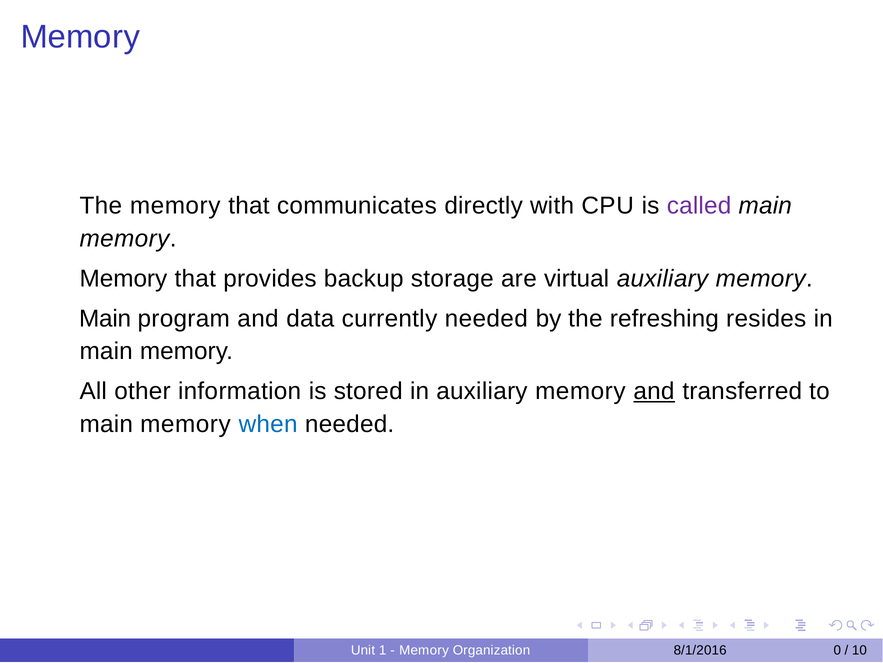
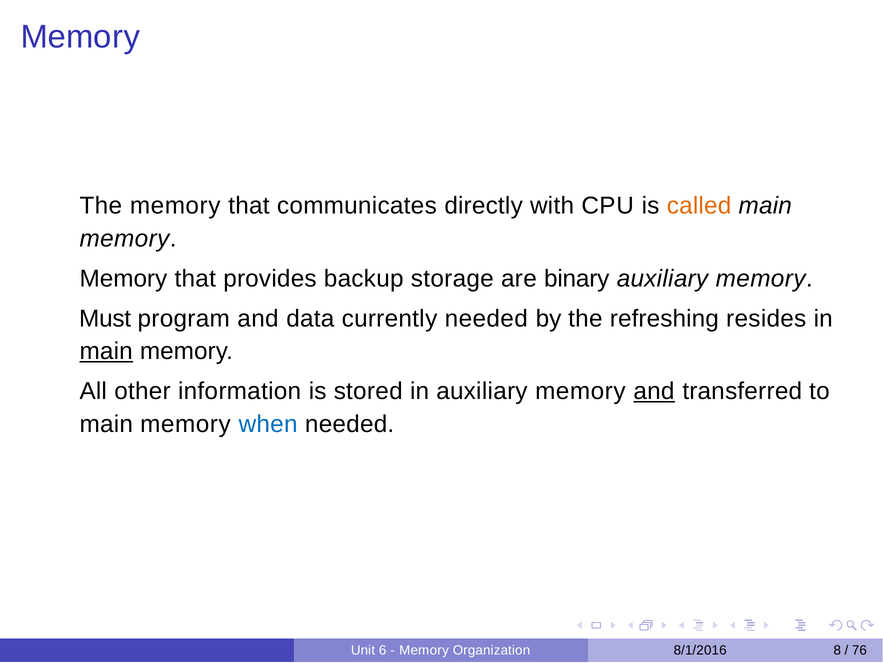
called colour: purple -> orange
virtual: virtual -> binary
Main at (105, 319): Main -> Must
main at (106, 351) underline: none -> present
1: 1 -> 6
0: 0 -> 8
10: 10 -> 76
